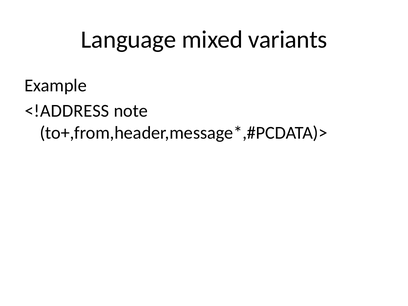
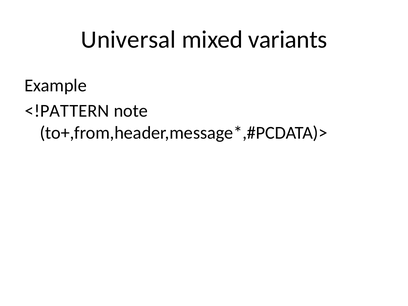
Language: Language -> Universal
<!ADDRESS: <!ADDRESS -> <!PATTERN
